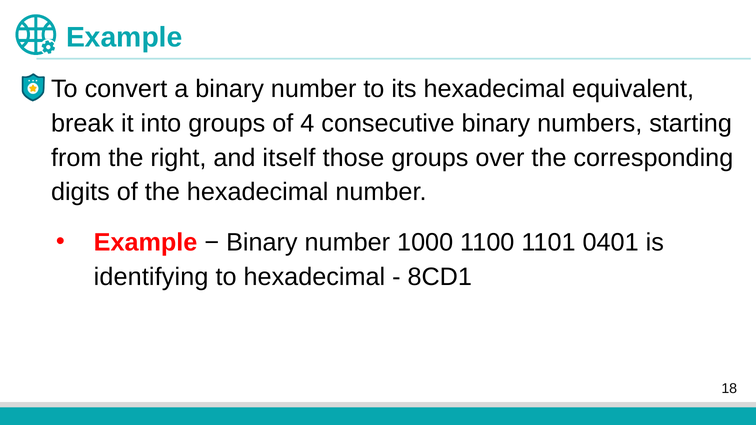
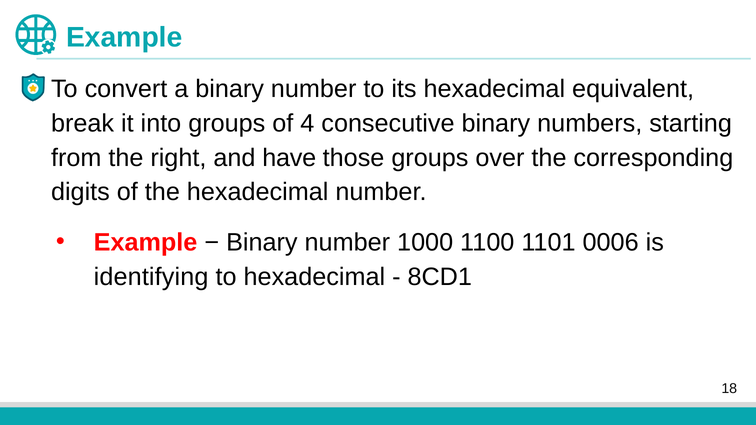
itself: itself -> have
0401: 0401 -> 0006
